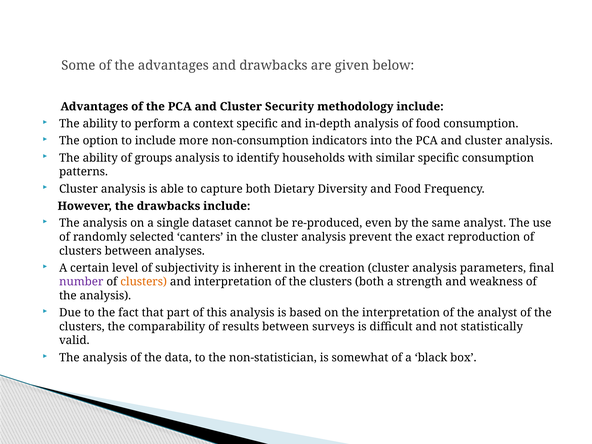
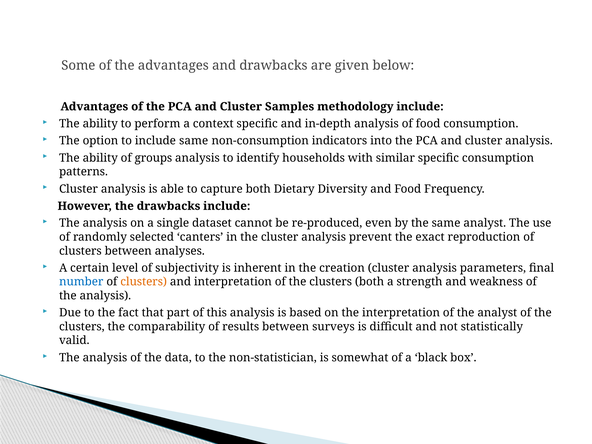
Security: Security -> Samples
include more: more -> same
number colour: purple -> blue
